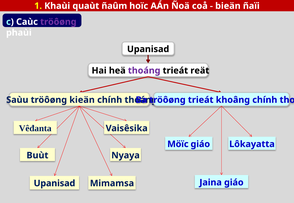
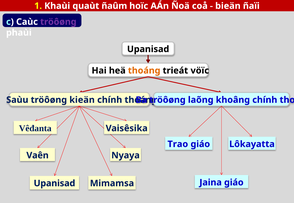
thoáng at (144, 71) colour: purple -> orange
reät: reät -> vöïc
tröôøng trieát: trieát -> laõng
Möïc: Möïc -> Trao
Buùt: Buùt -> Vaên
